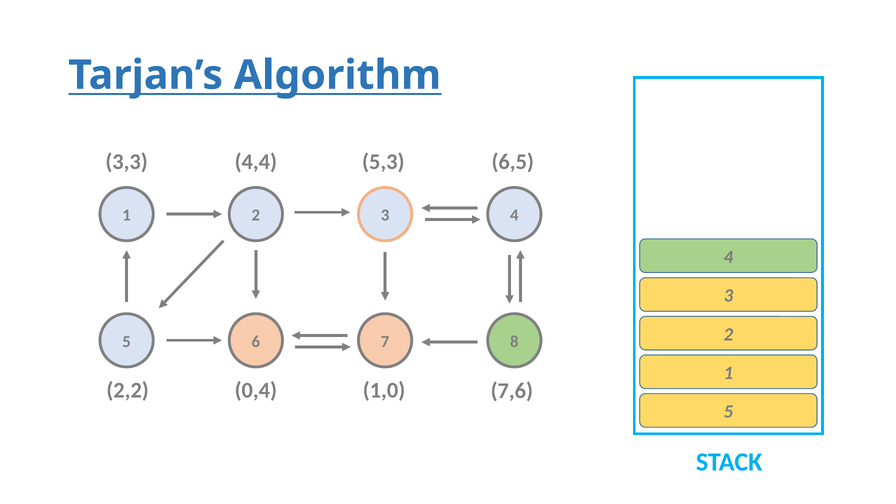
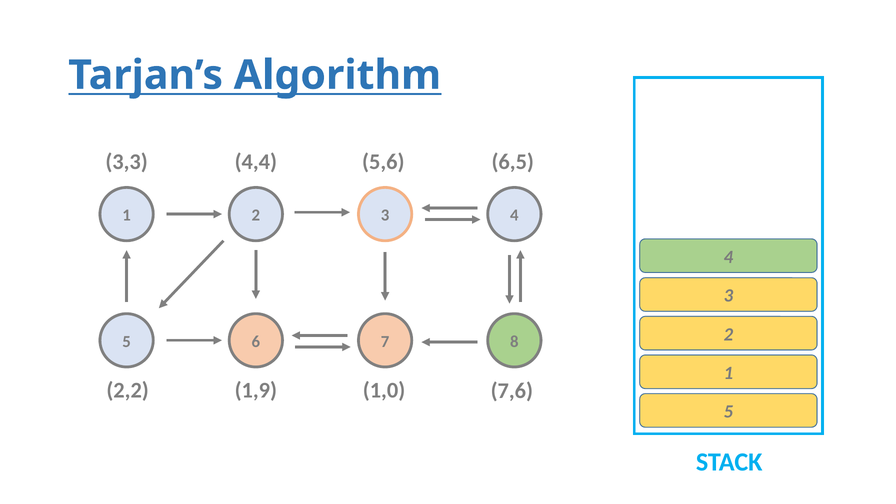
5,3: 5,3 -> 5,6
0,4: 0,4 -> 1,9
